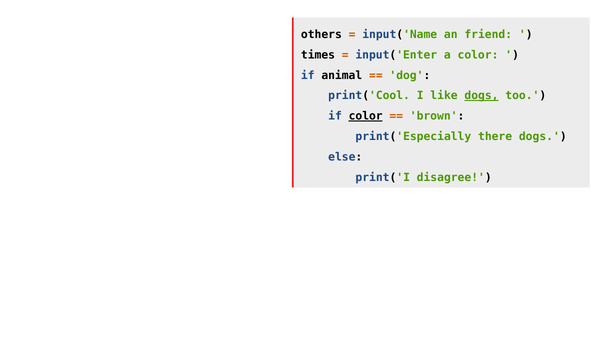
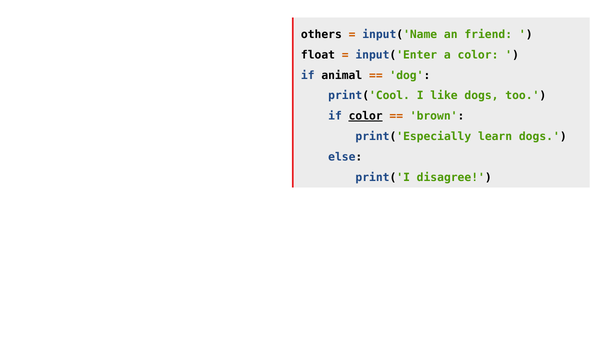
times: times -> float
dogs at (481, 96) underline: present -> none
there: there -> learn
